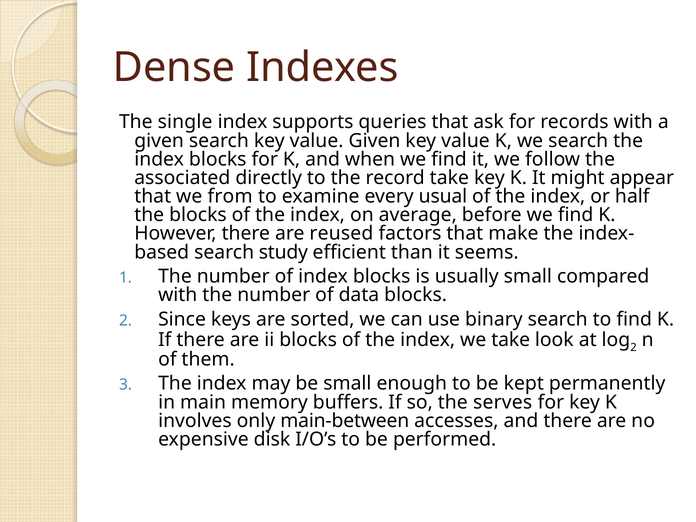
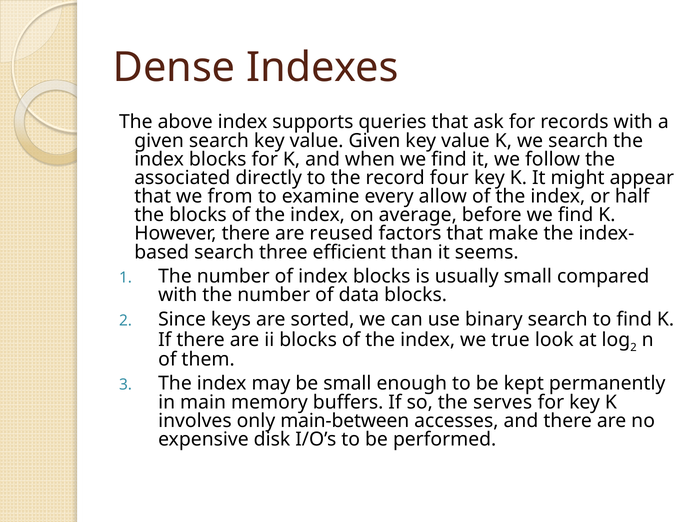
single: single -> above
record take: take -> four
usual: usual -> allow
study: study -> three
we take: take -> true
